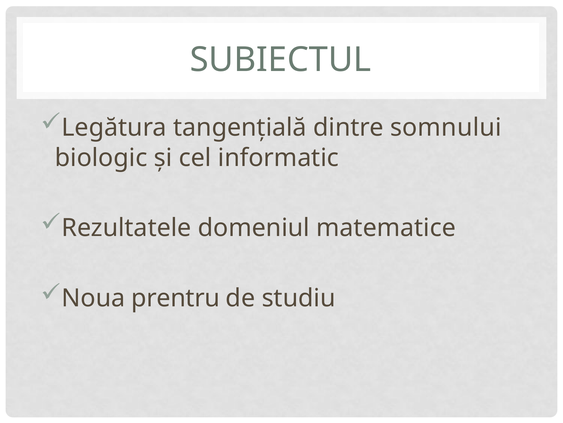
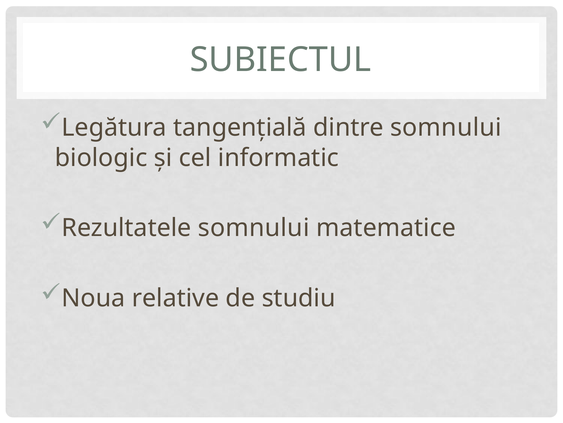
Rezultatele domeniul: domeniul -> somnului
prentru: prentru -> relative
